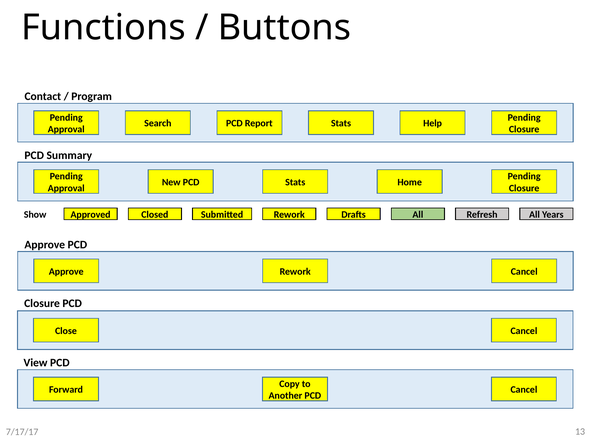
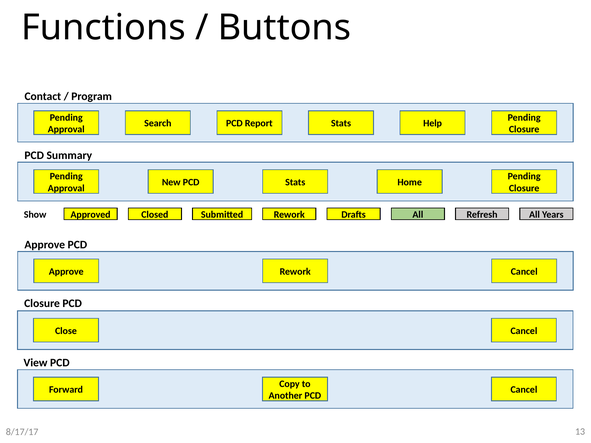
7/17/17: 7/17/17 -> 8/17/17
